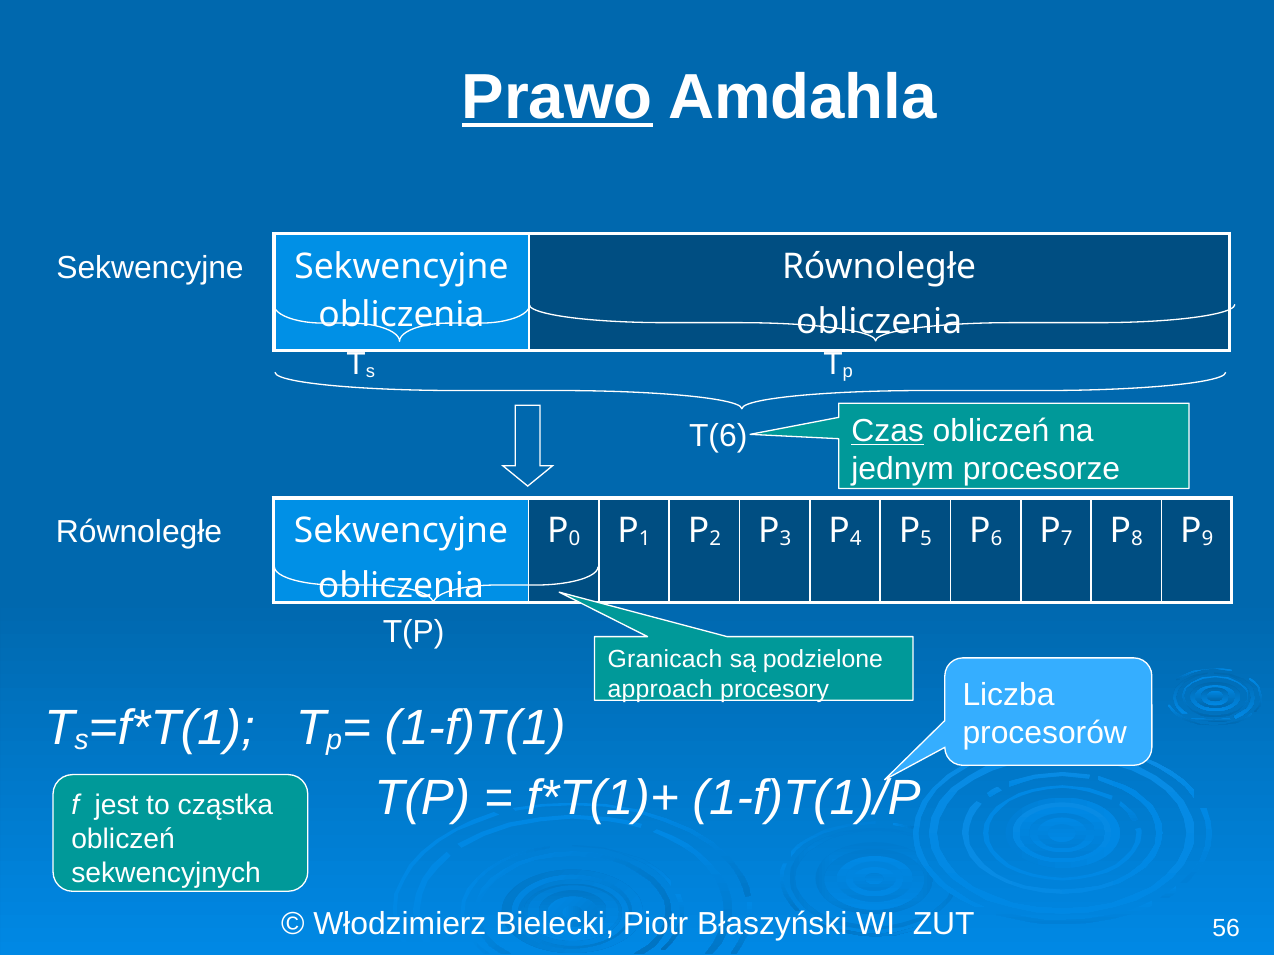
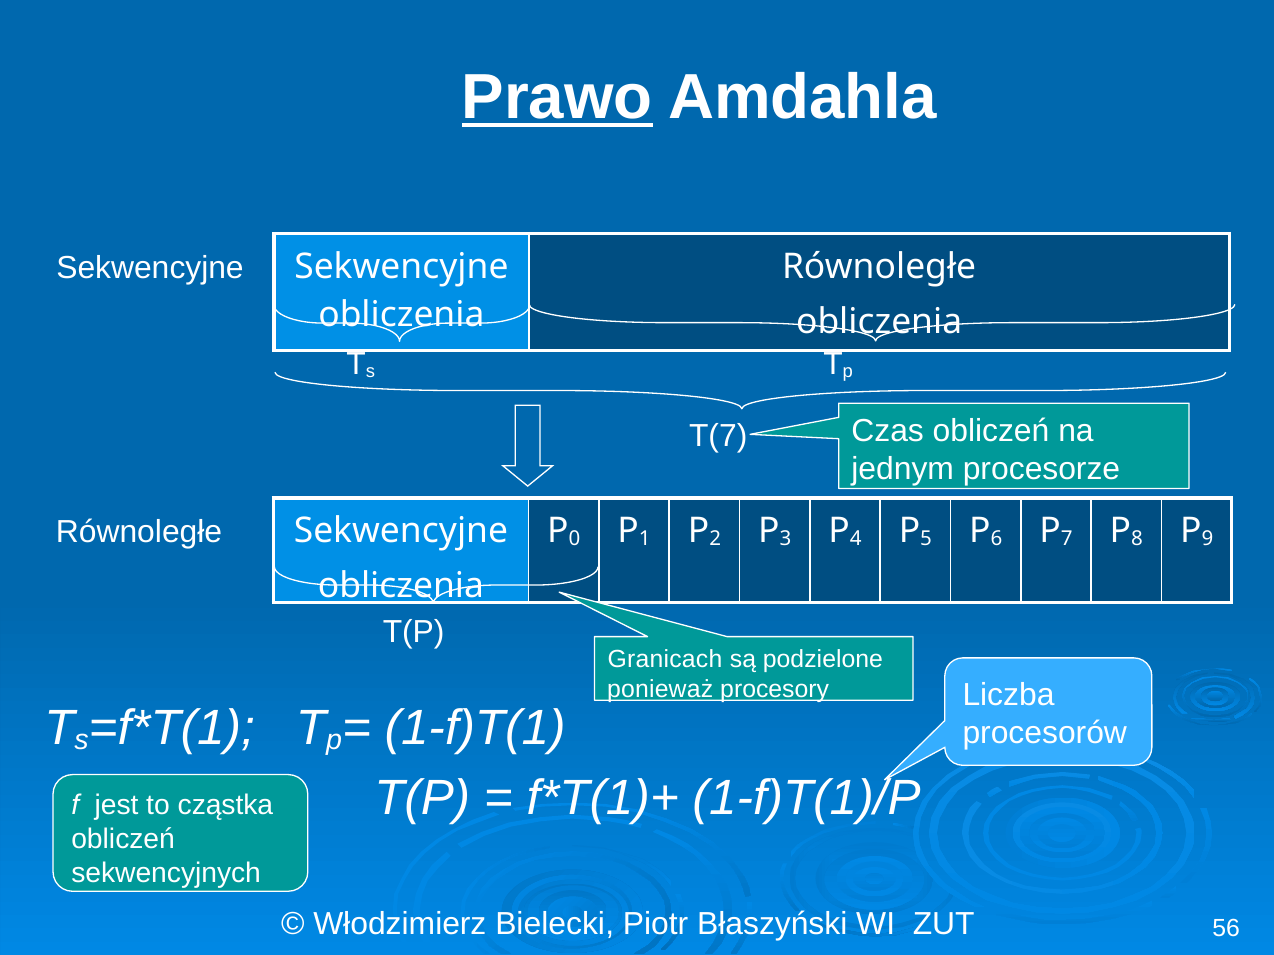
Czas underline: present -> none
T(6: T(6 -> T(7
approach: approach -> ponieważ
